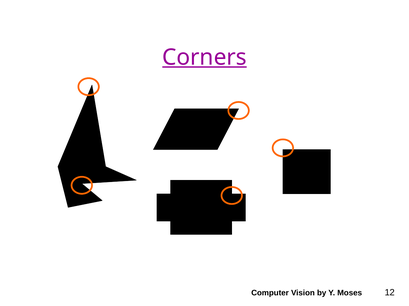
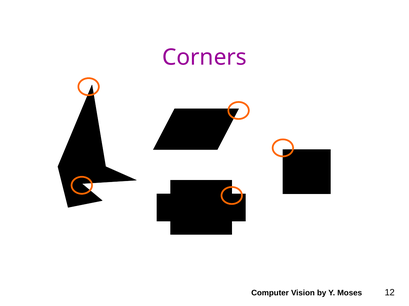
Corners underline: present -> none
